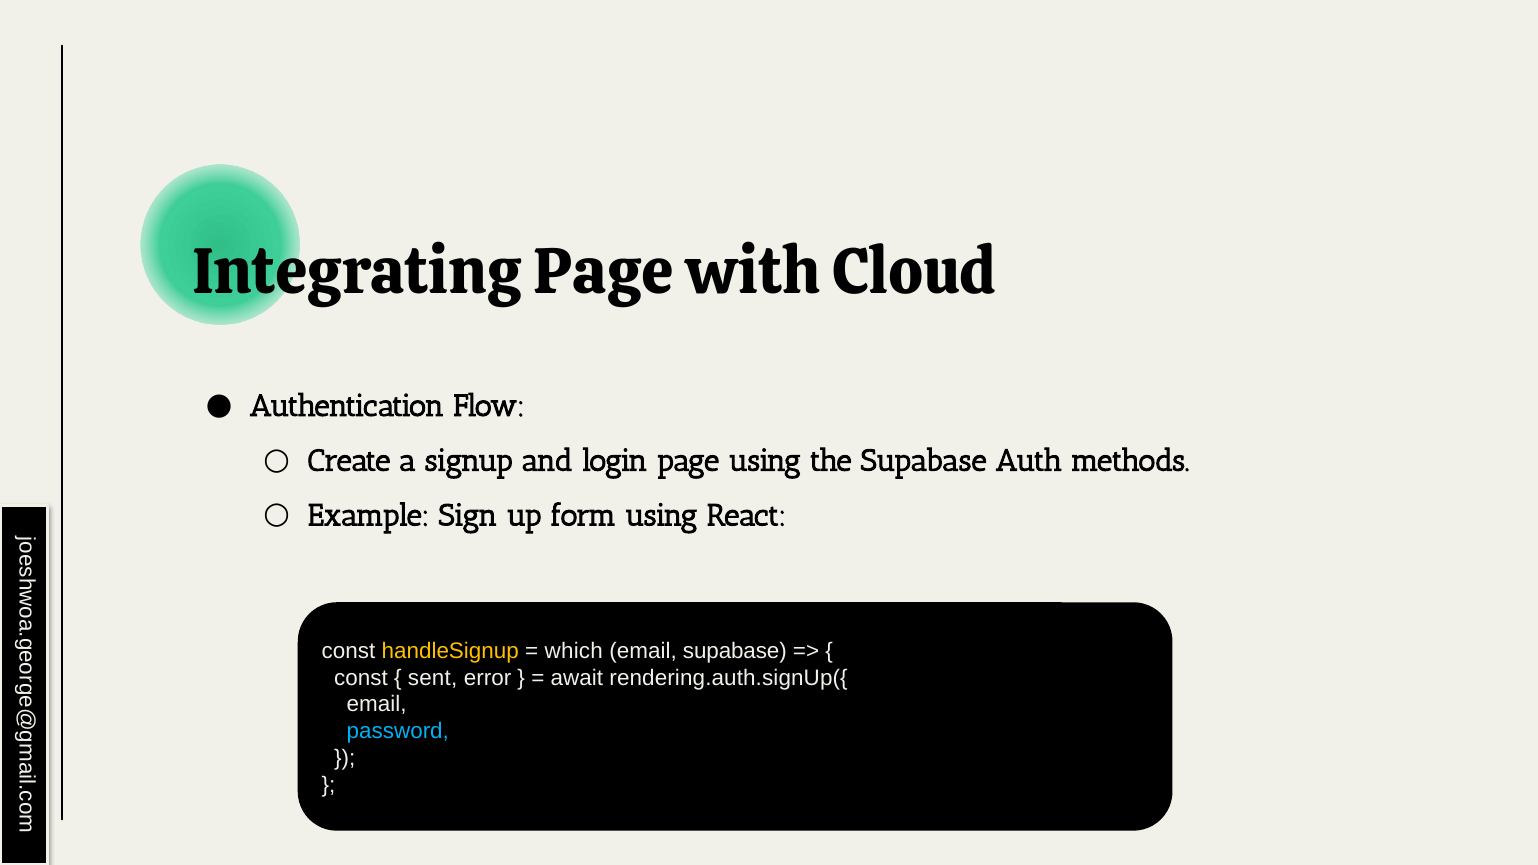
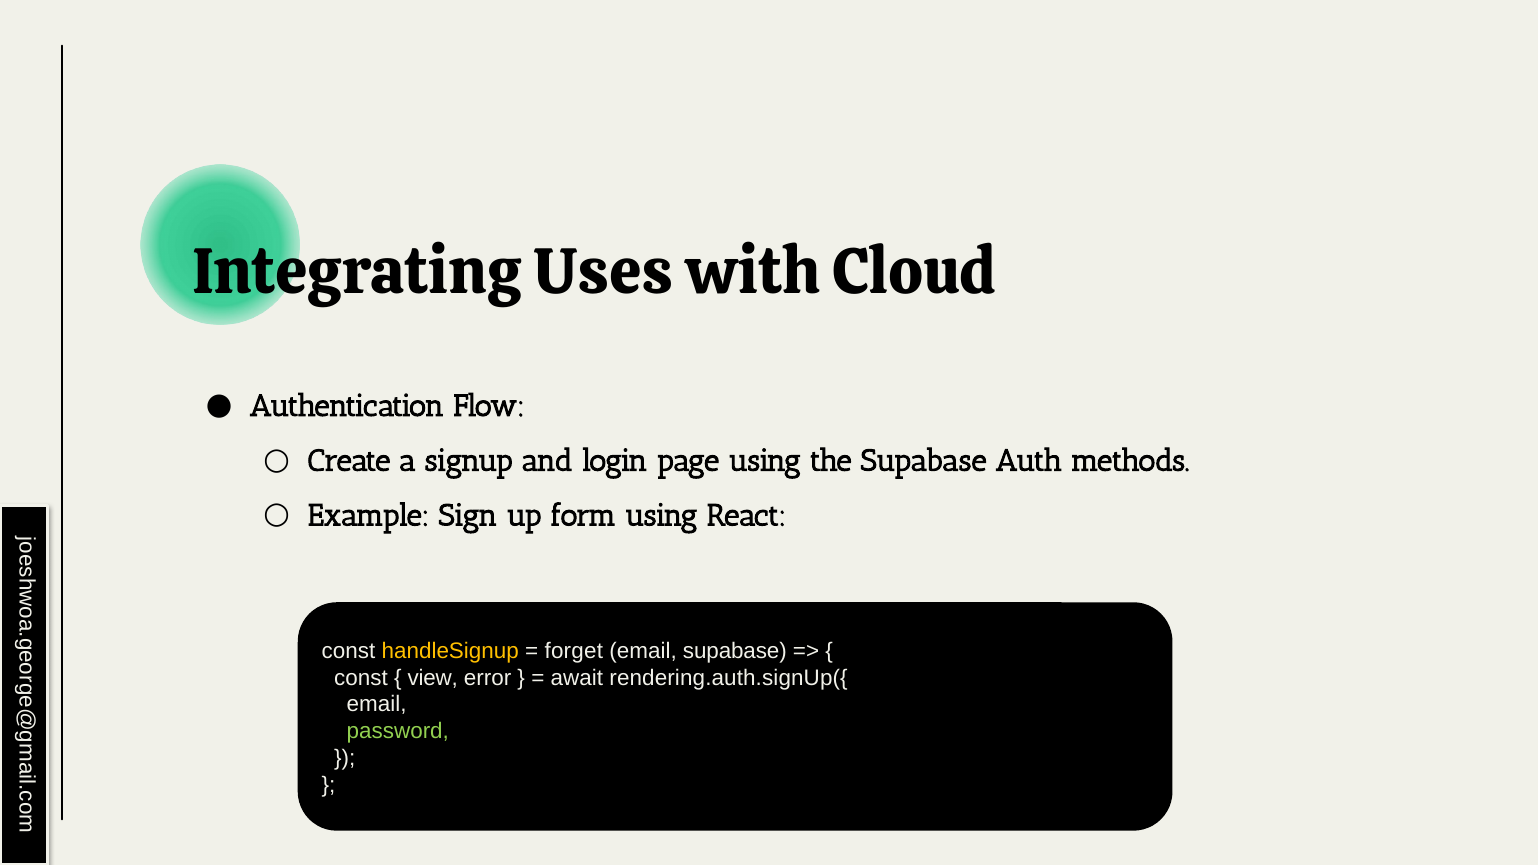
Integrating Page: Page -> Uses
which: which -> forget
sent: sent -> view
password colour: light blue -> light green
